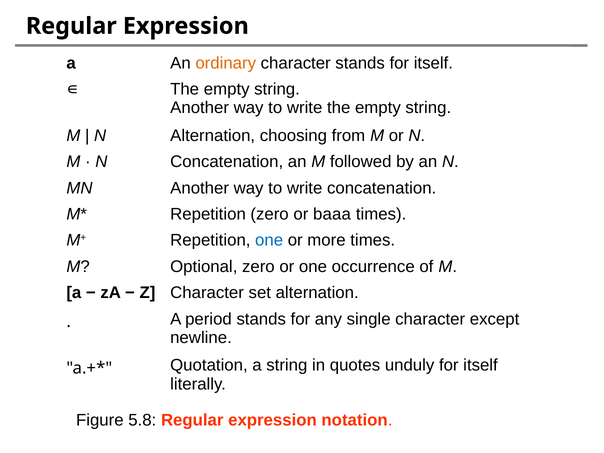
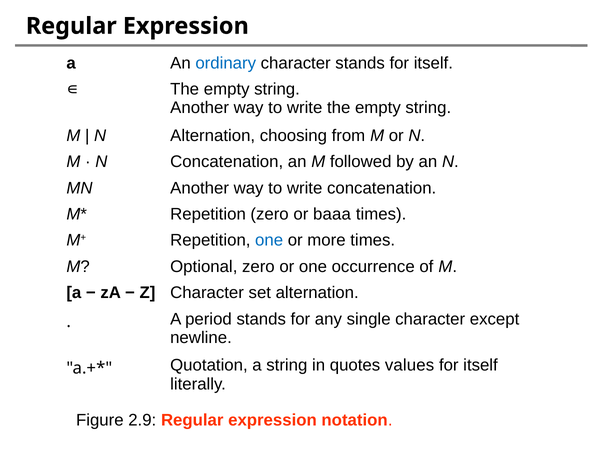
ordinary colour: orange -> blue
unduly: unduly -> values
5.8: 5.8 -> 2.9
